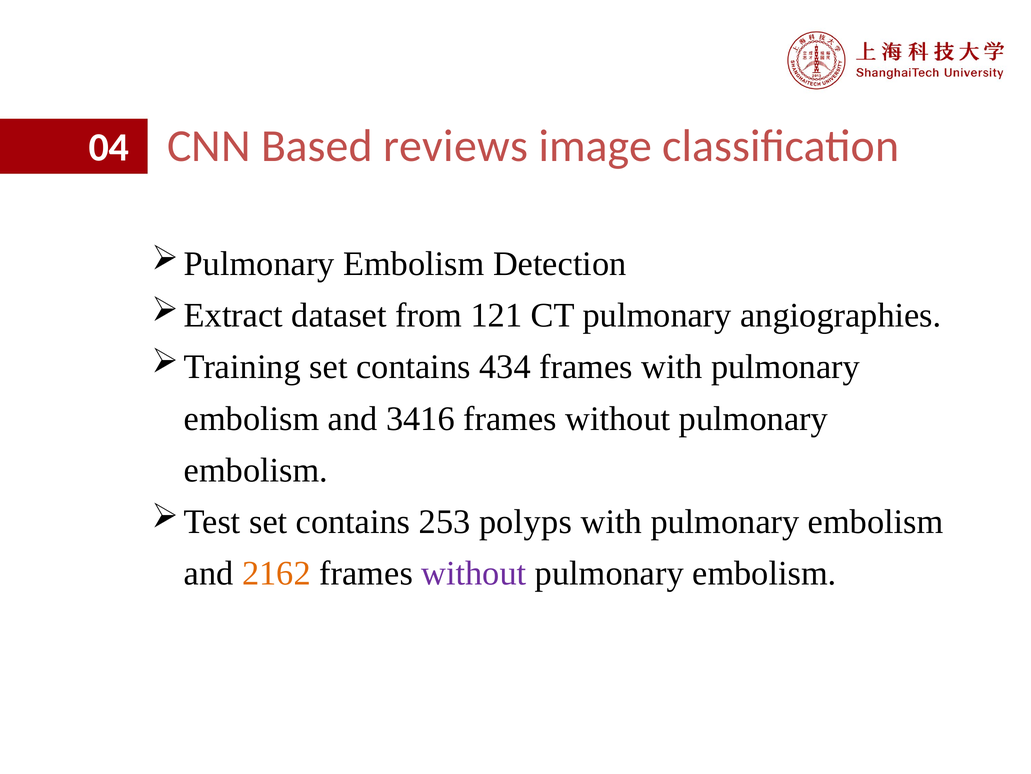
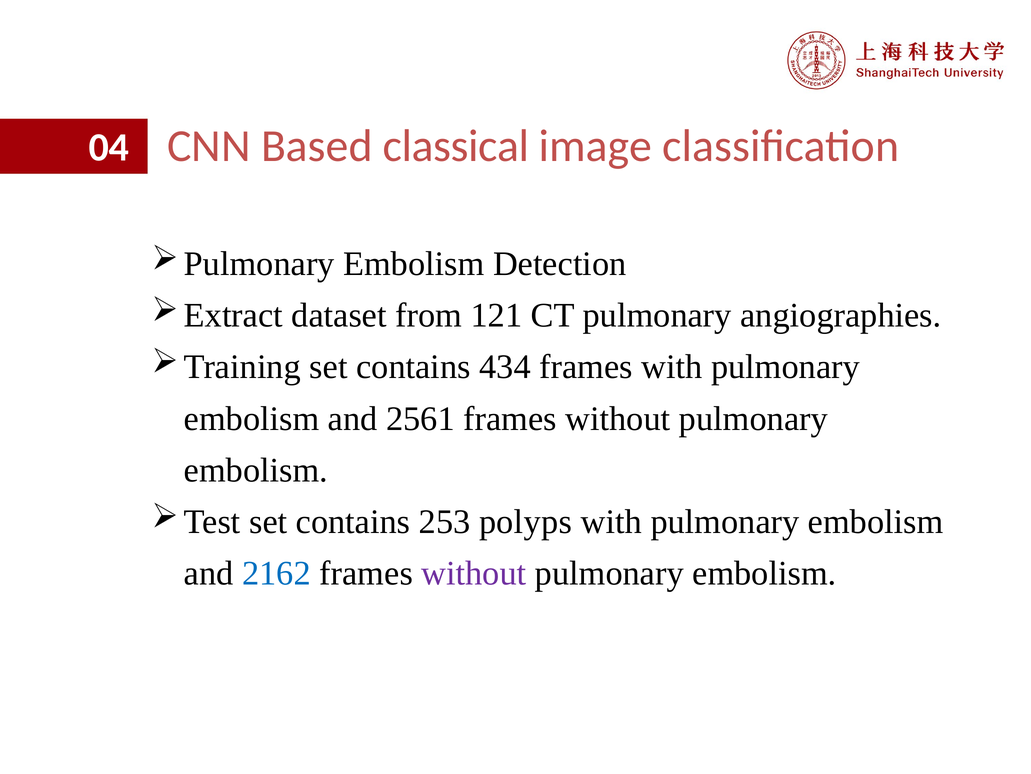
reviews: reviews -> classical
3416: 3416 -> 2561
2162 colour: orange -> blue
